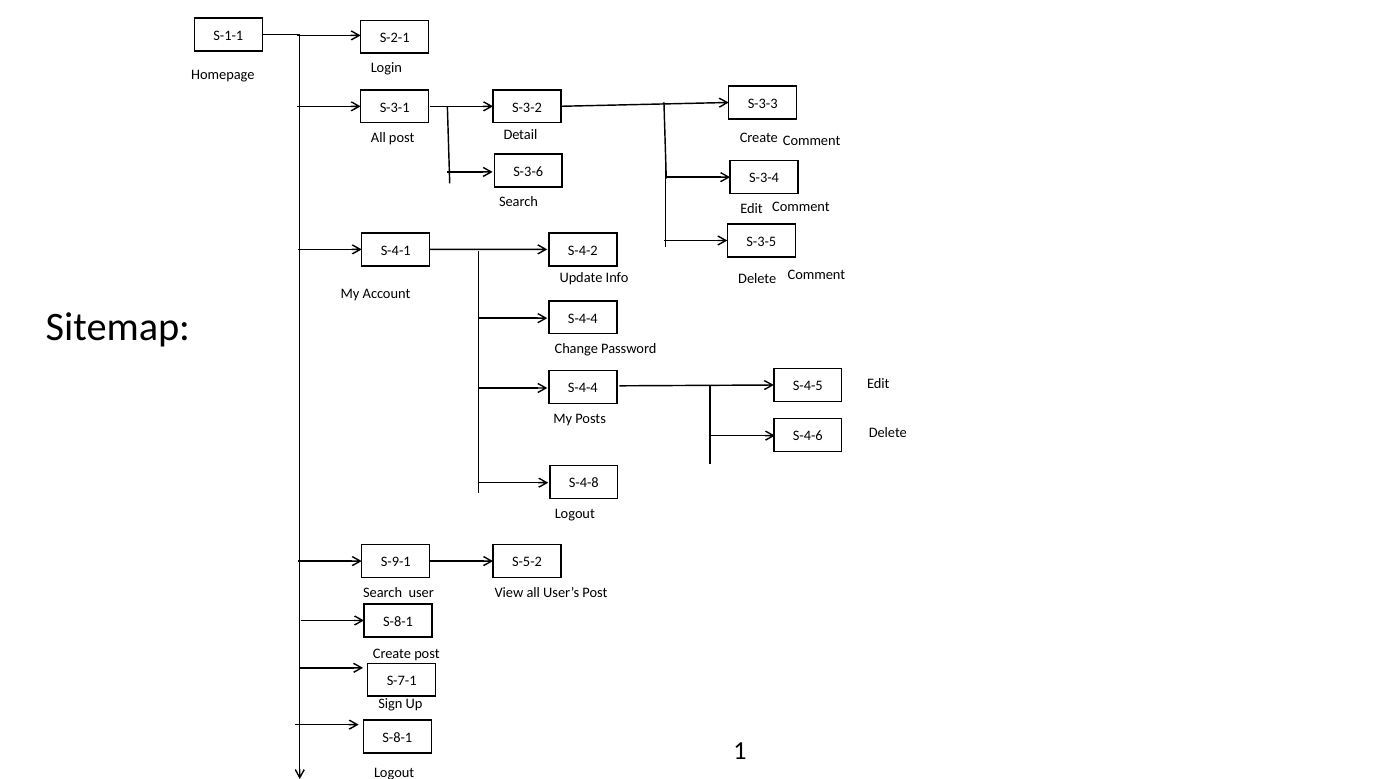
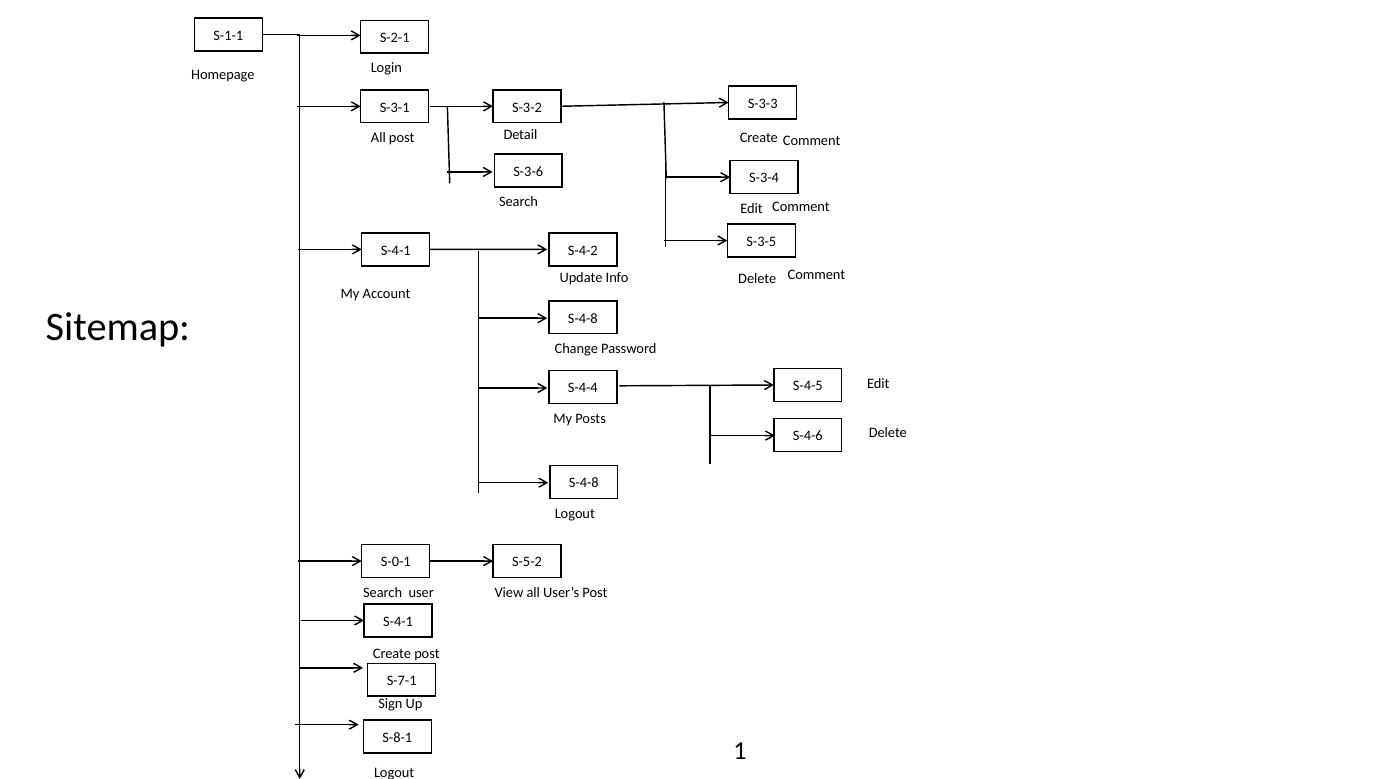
S-4-4 at (583, 318): S-4-4 -> S-4-8
S-9-1: S-9-1 -> S-0-1
S-8-1 at (398, 621): S-8-1 -> S-4-1
